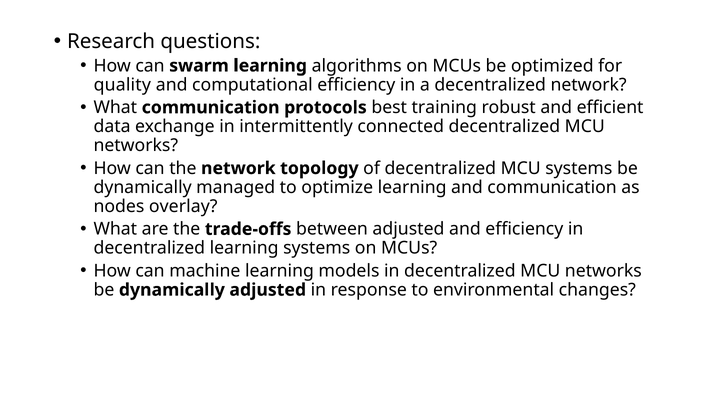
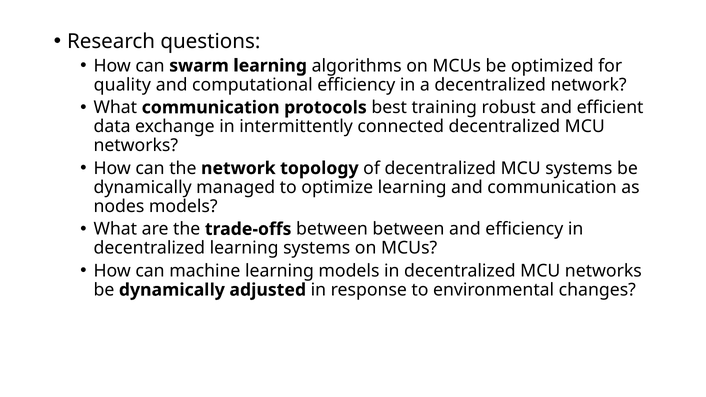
nodes overlay: overlay -> models
between adjusted: adjusted -> between
